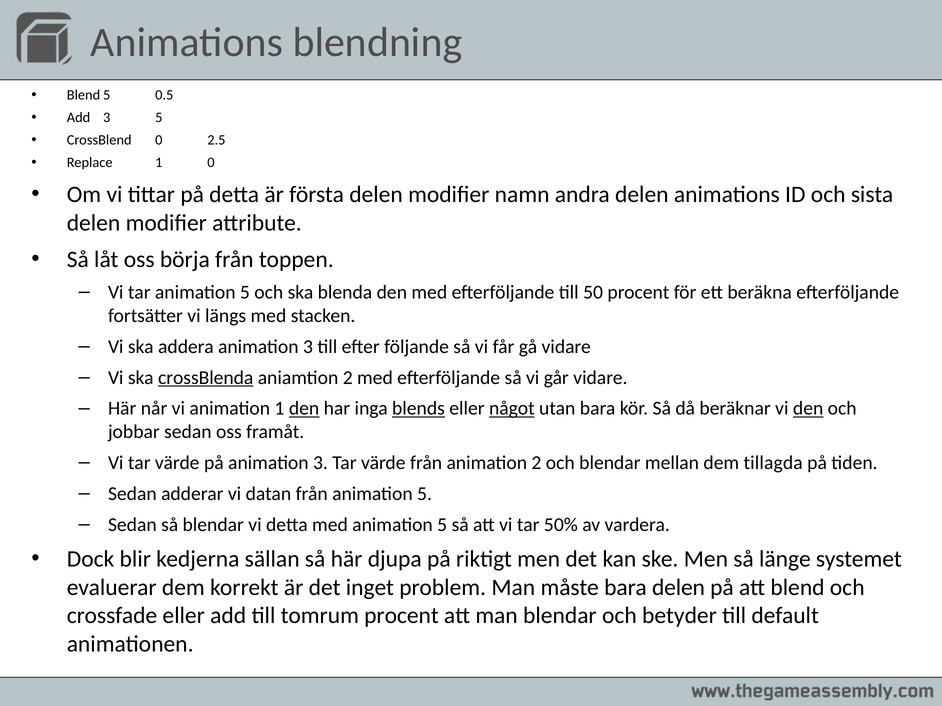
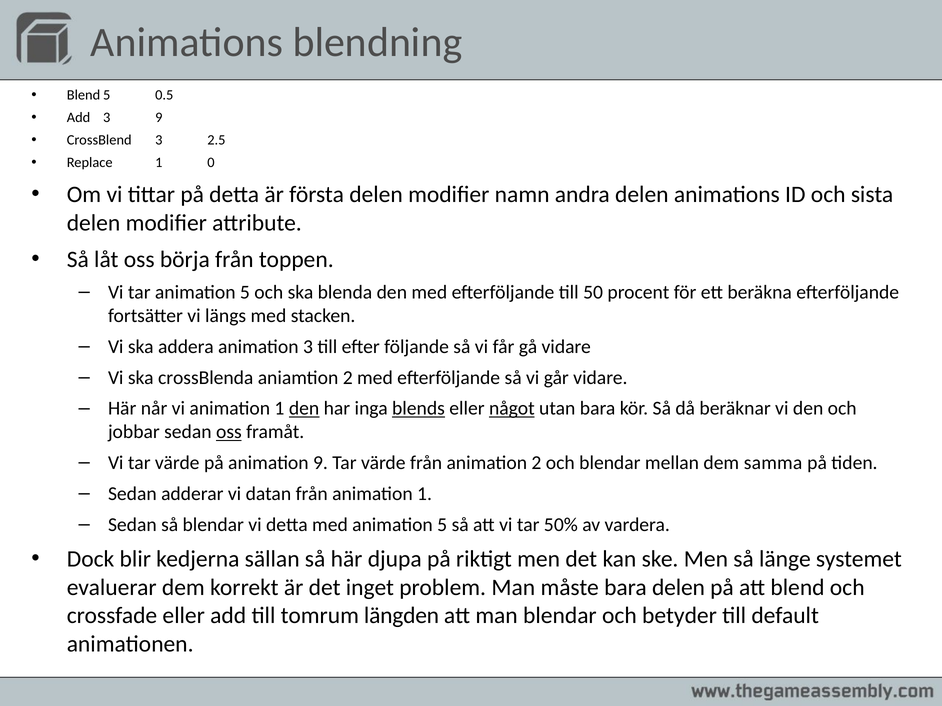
3 5: 5 -> 9
CrossBlend 0: 0 -> 3
crossBlenda underline: present -> none
den at (808, 409) underline: present -> none
oss at (229, 432) underline: none -> present
på animation 3: 3 -> 9
tillagda: tillagda -> samma
från animation 5: 5 -> 1
tomrum procent: procent -> längden
